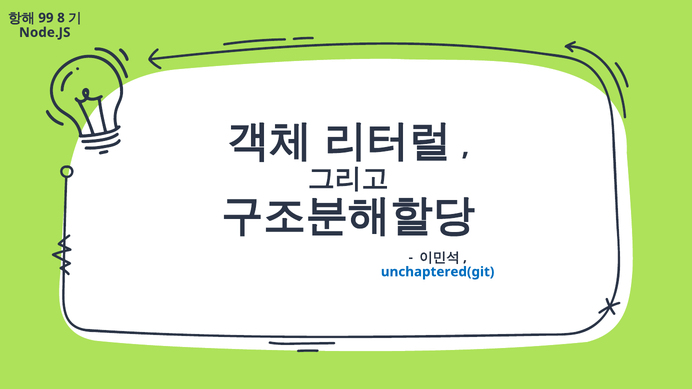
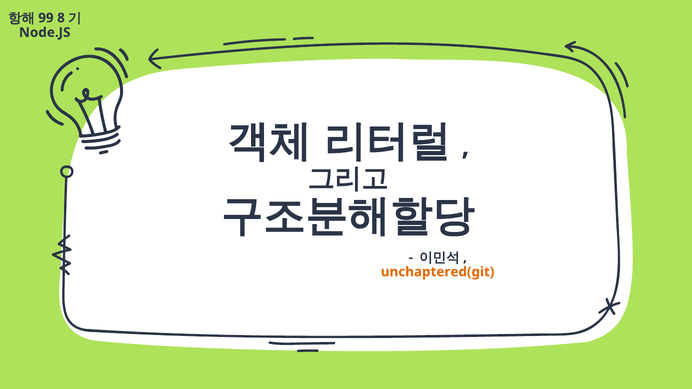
unchaptered(git colour: blue -> orange
